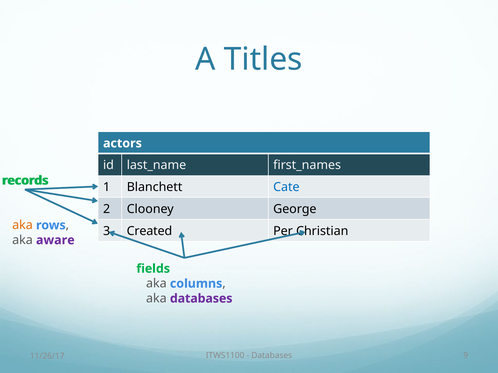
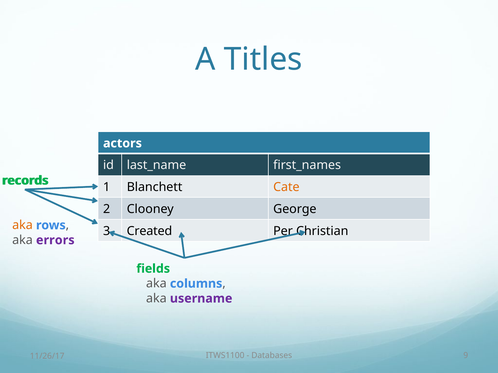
Cate colour: blue -> orange
aware: aware -> errors
aka databases: databases -> username
